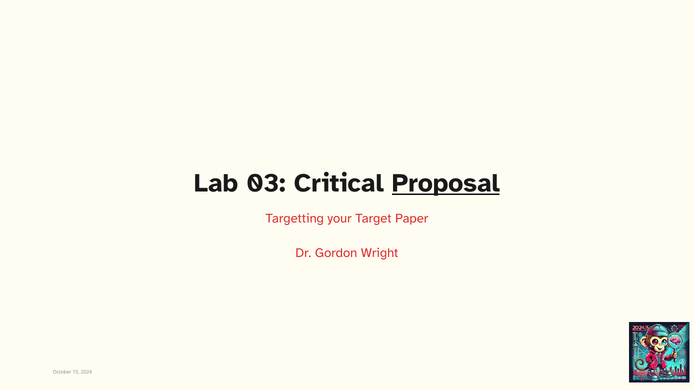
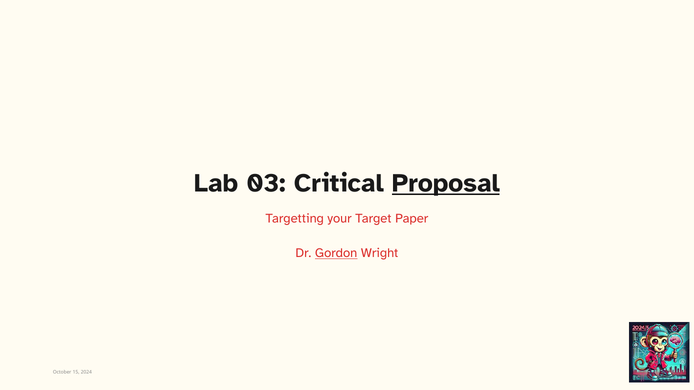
Gordon underline: none -> present
